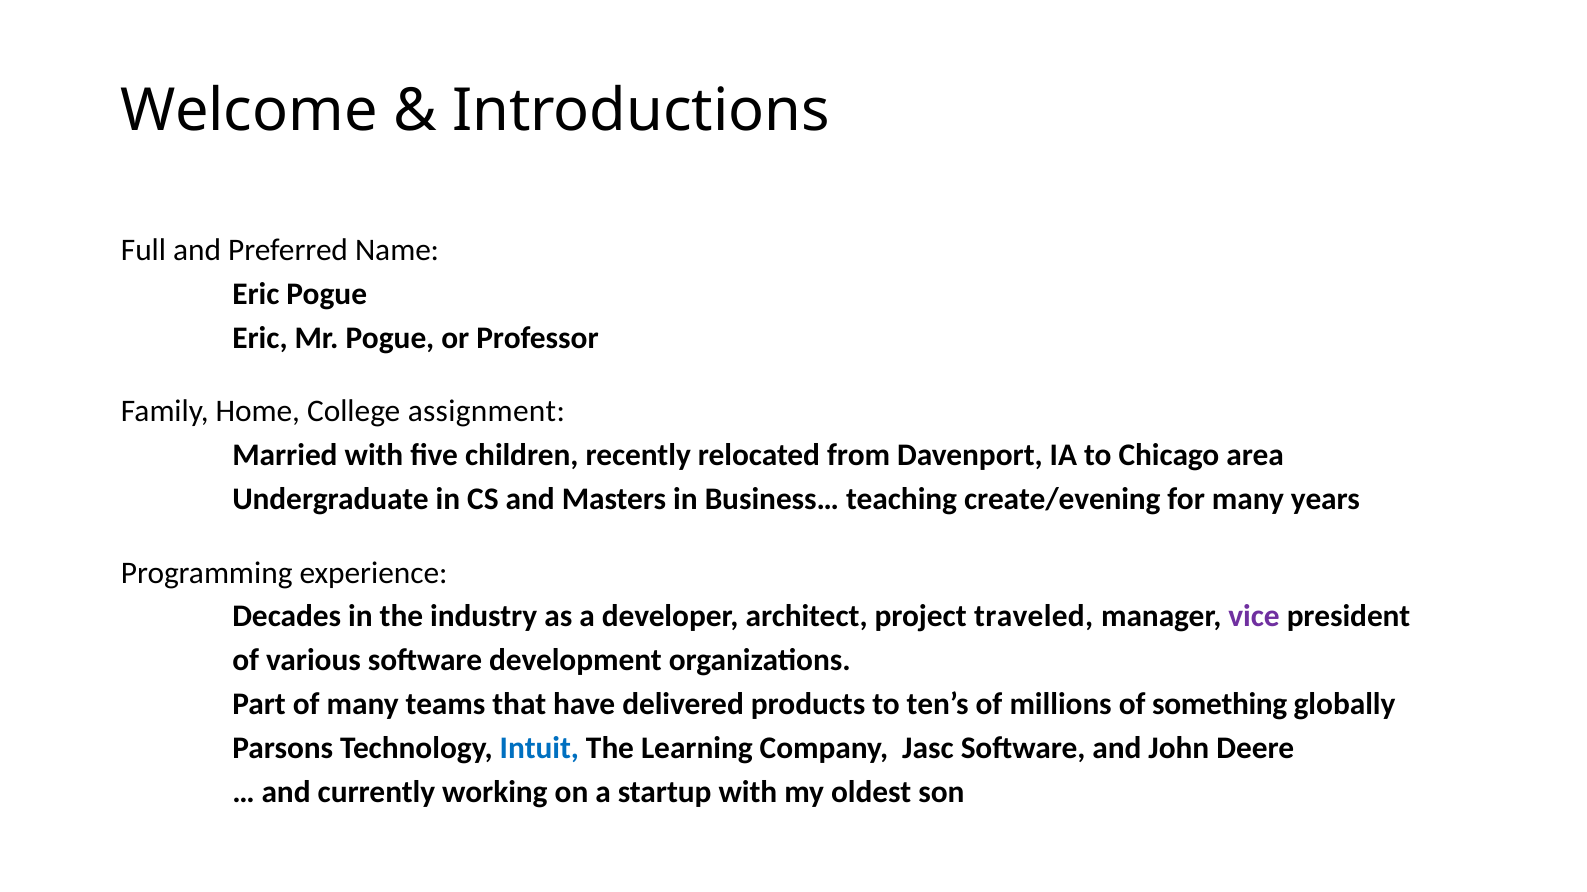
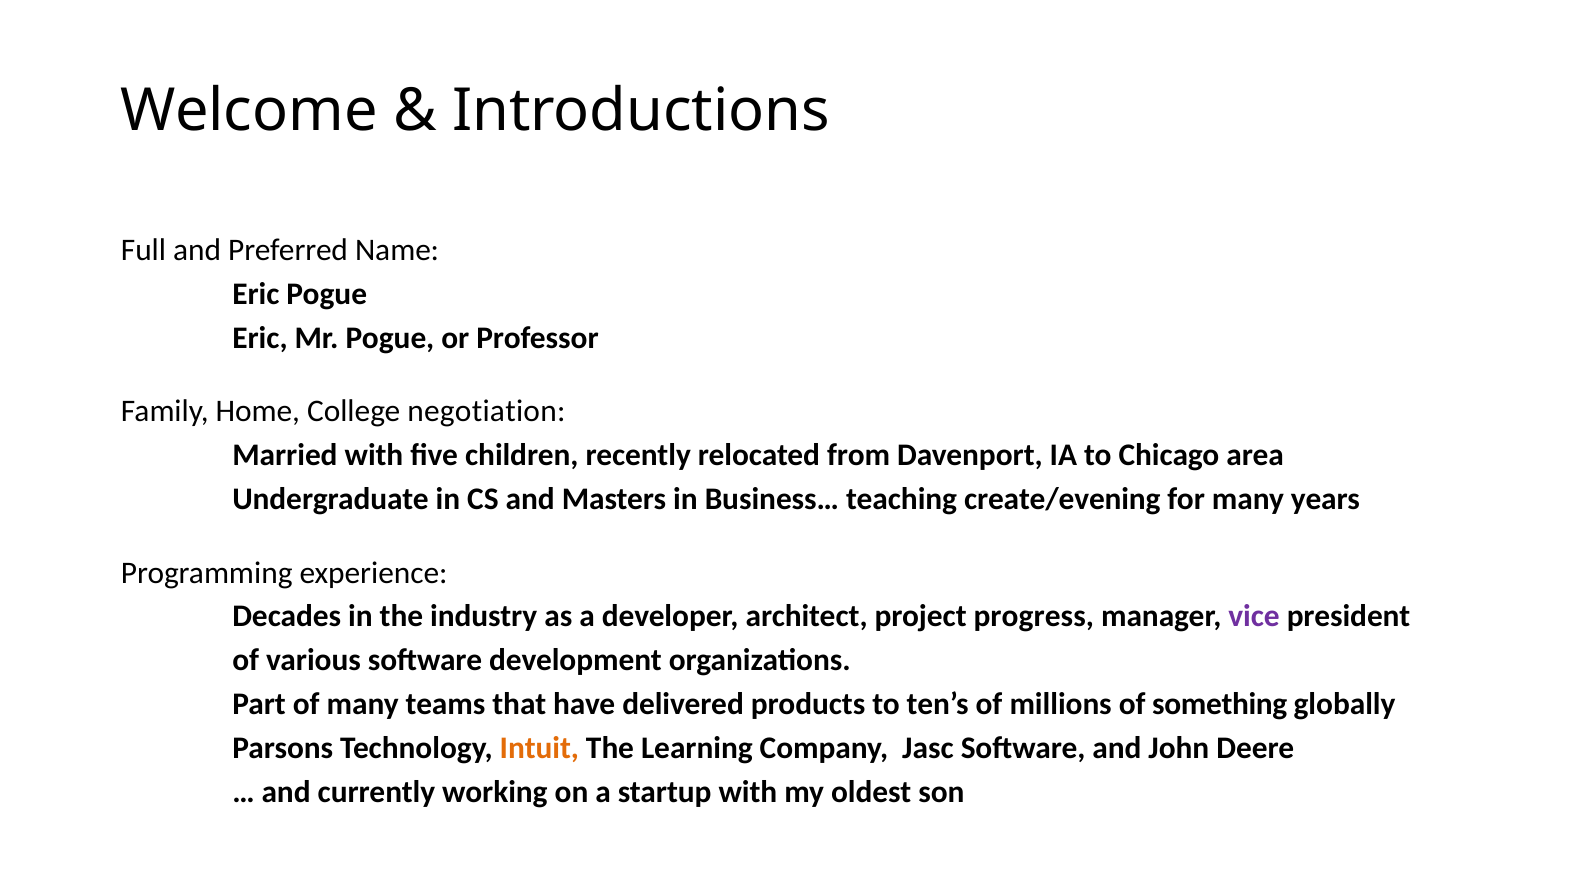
assignment: assignment -> negotiation
traveled: traveled -> progress
Intuit colour: blue -> orange
